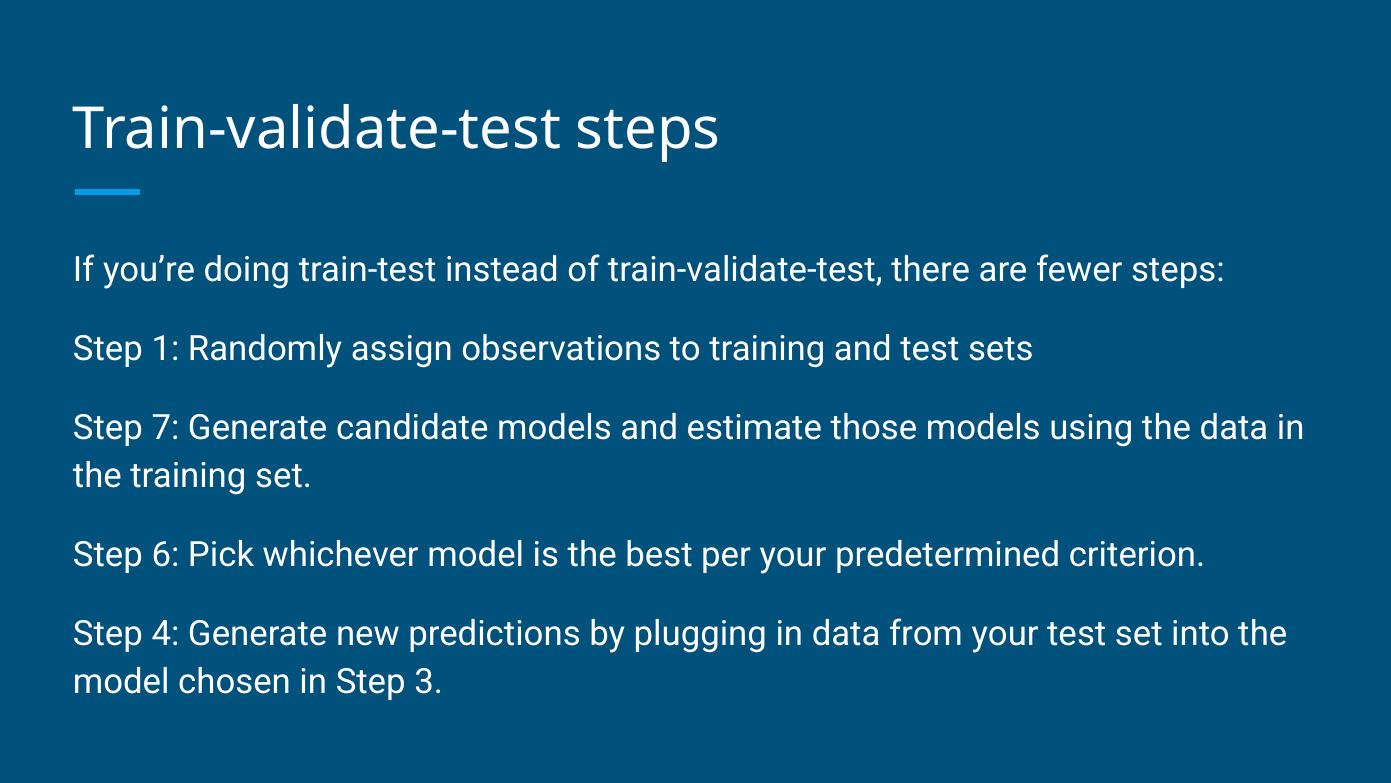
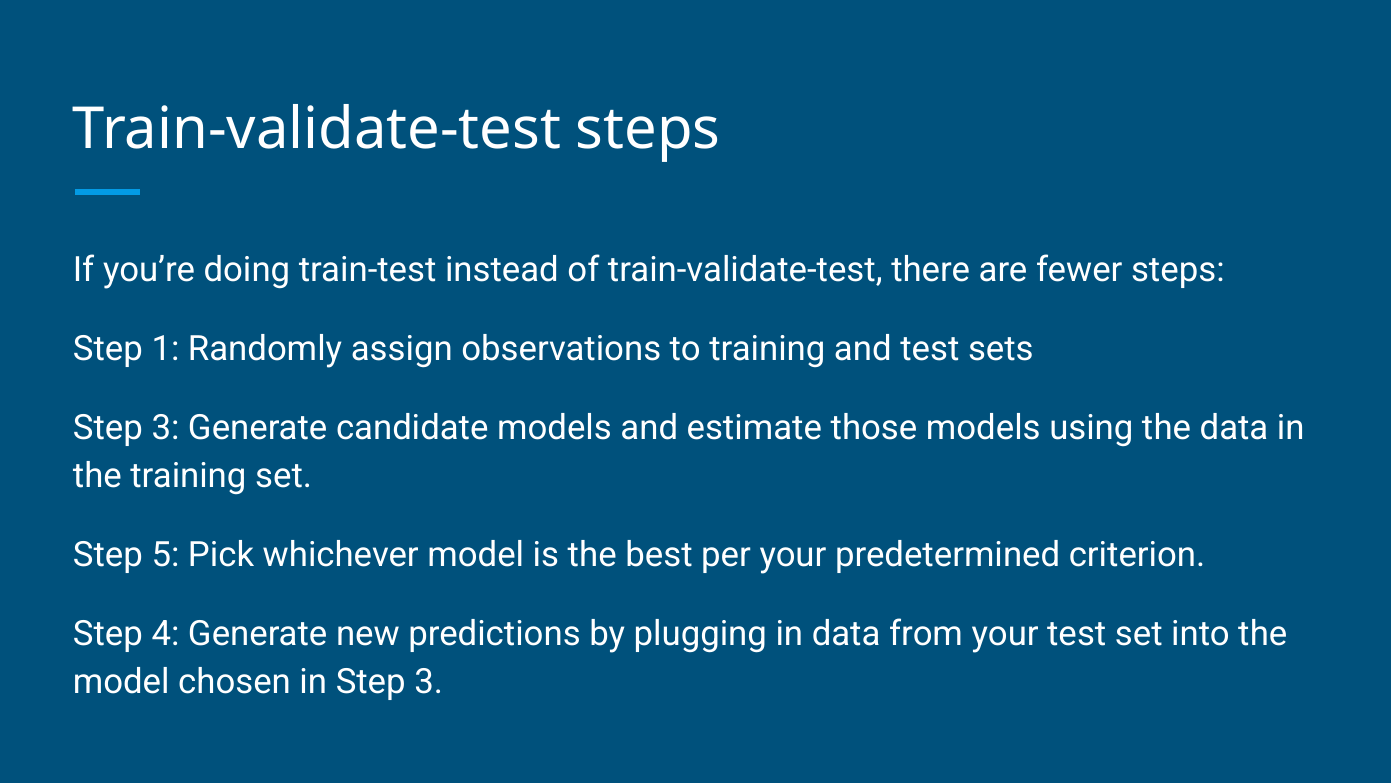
7 at (165, 428): 7 -> 3
6: 6 -> 5
